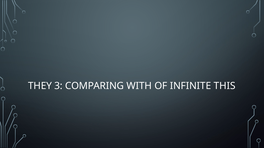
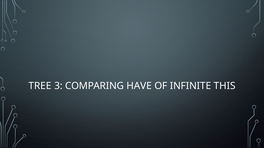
THEY: THEY -> TREE
WITH: WITH -> HAVE
